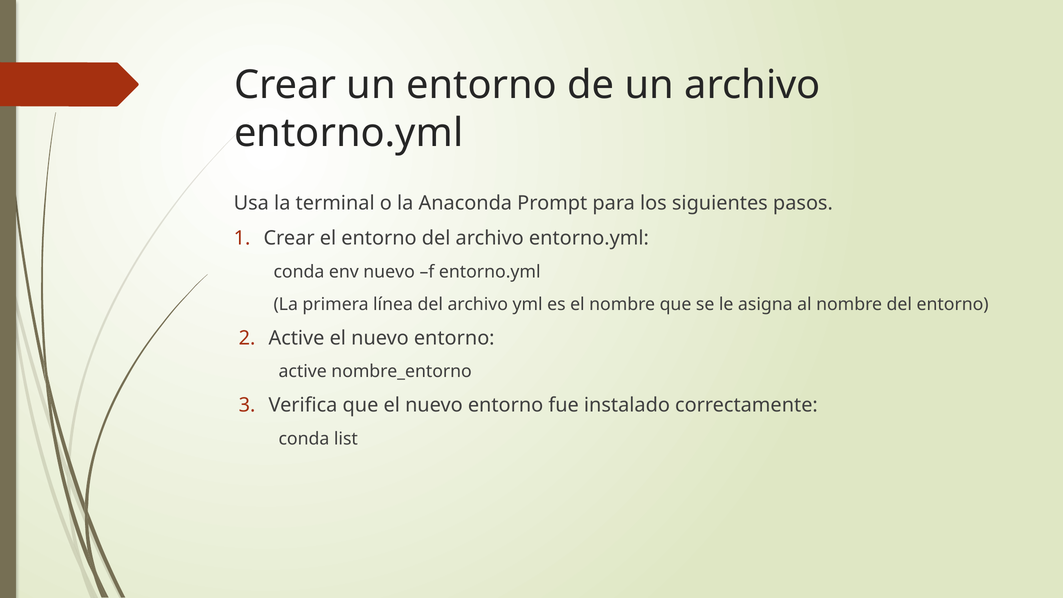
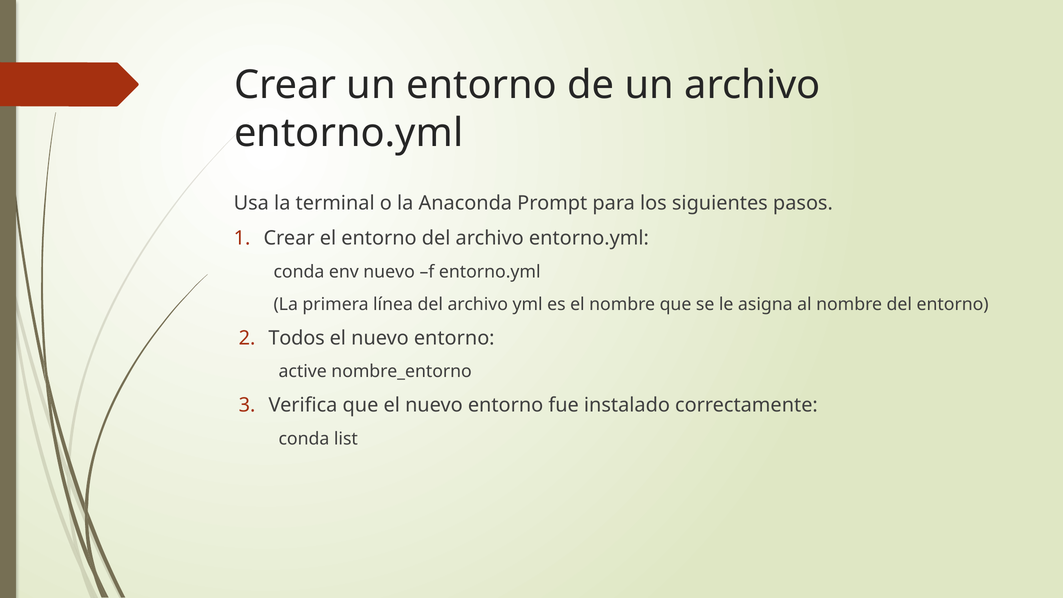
Active at (297, 338): Active -> Todos
